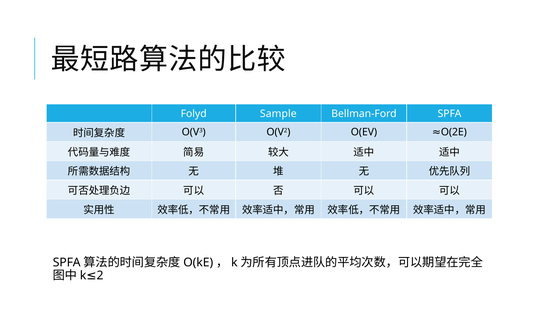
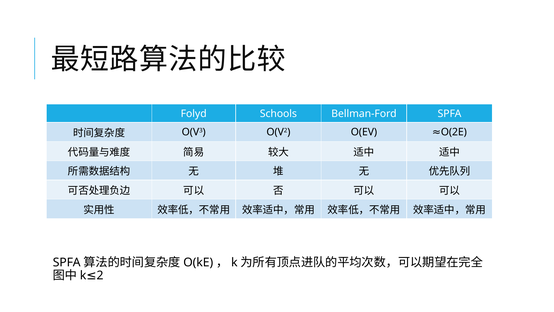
Sample: Sample -> Schools
